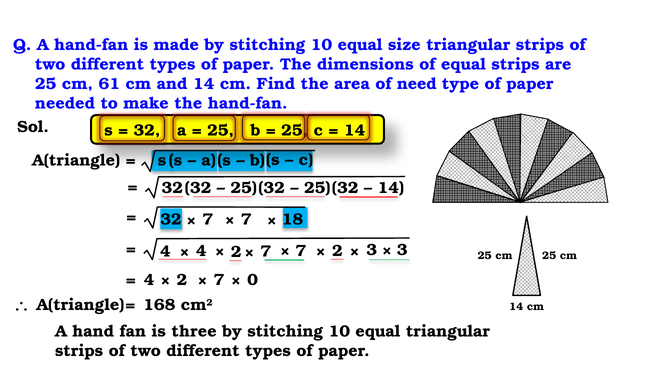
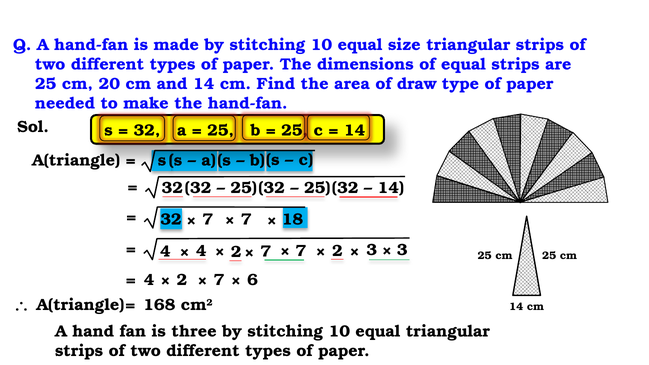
61: 61 -> 20
need: need -> draw
0: 0 -> 6
